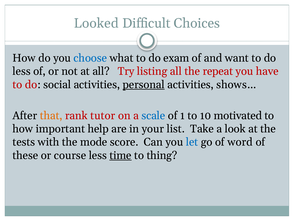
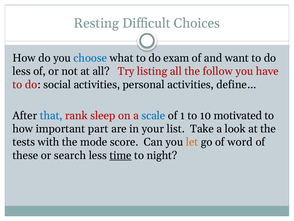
Looked: Looked -> Resting
repeat: repeat -> follow
personal underline: present -> none
shows…: shows… -> define…
that colour: orange -> blue
tutor: tutor -> sleep
help: help -> part
let colour: blue -> orange
course: course -> search
thing: thing -> night
